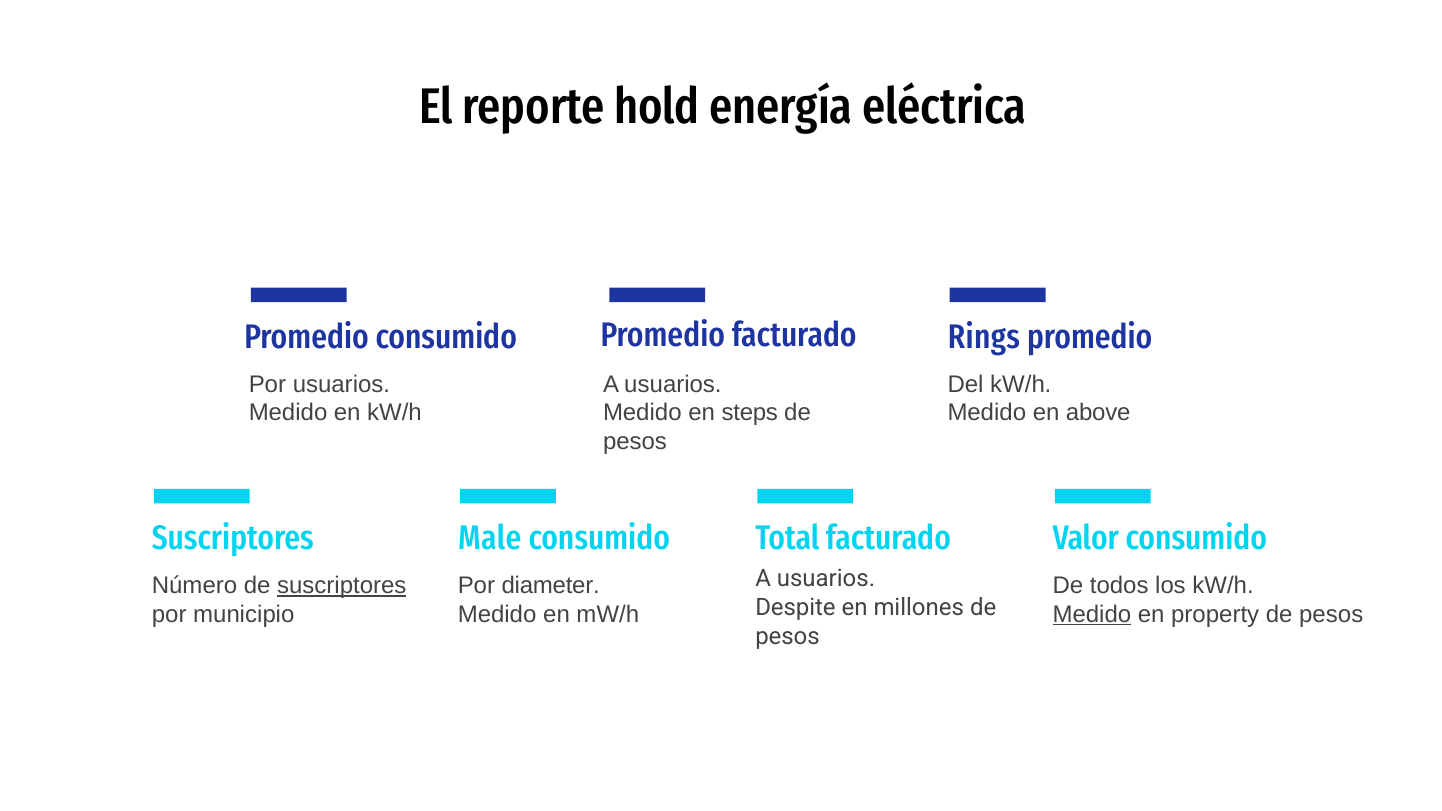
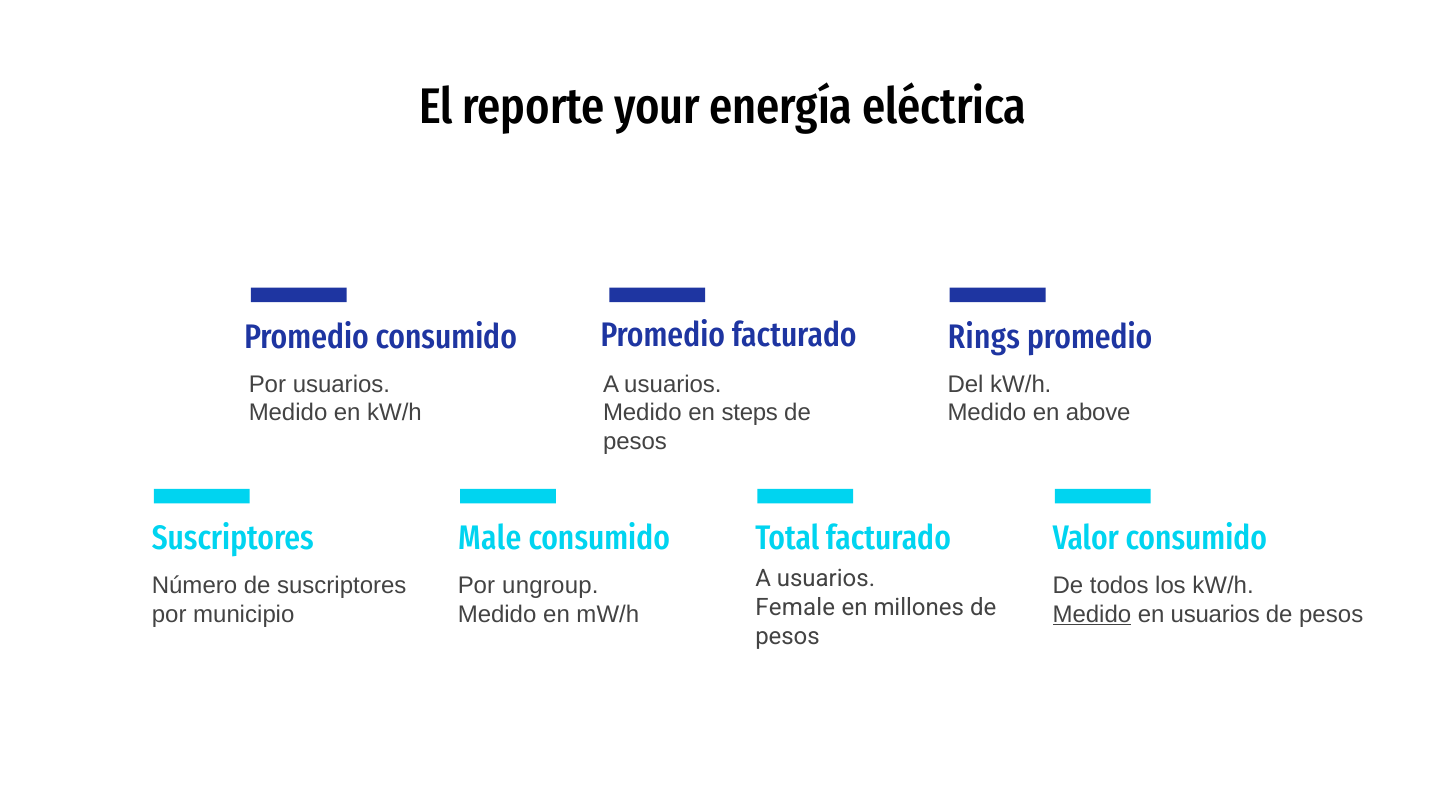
hold: hold -> your
suscriptores at (342, 586) underline: present -> none
diameter: diameter -> ungroup
Despite: Despite -> Female
en property: property -> usuarios
